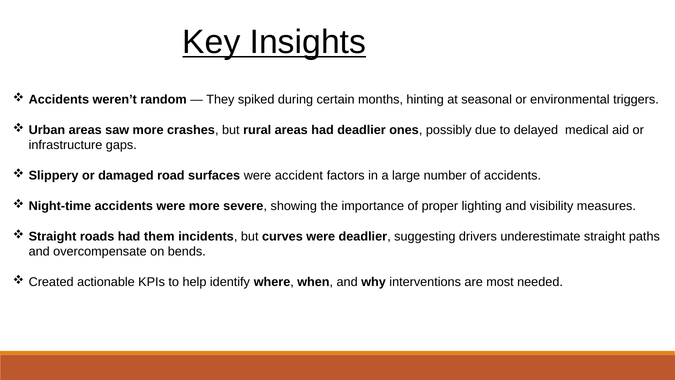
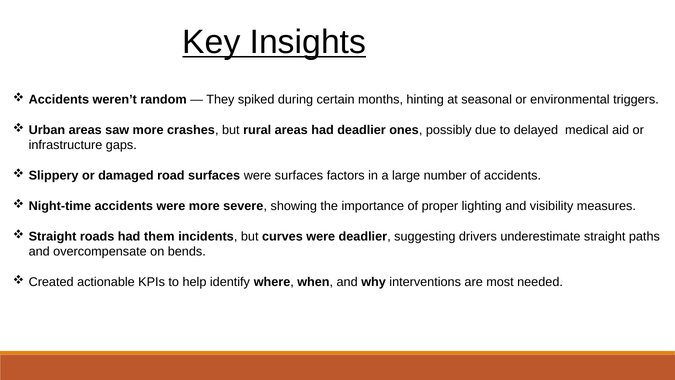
were accident: accident -> surfaces
